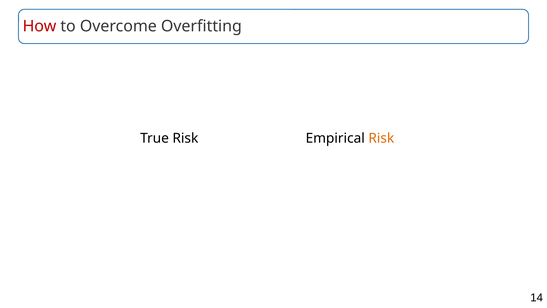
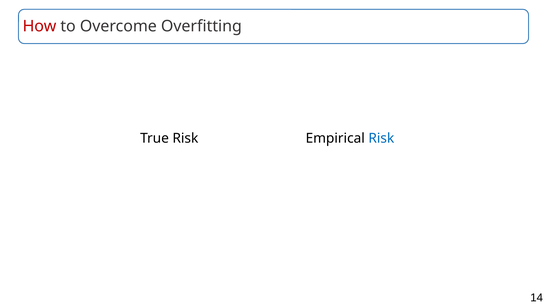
Risk at (381, 138) colour: orange -> blue
